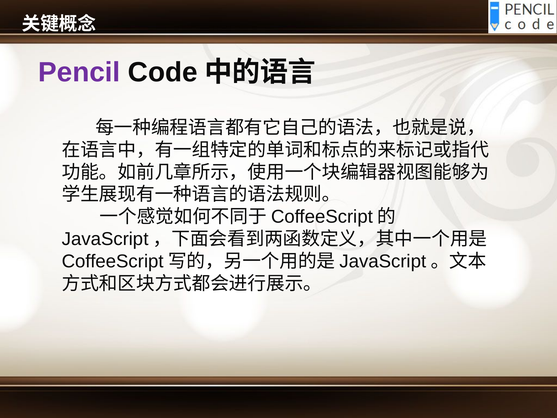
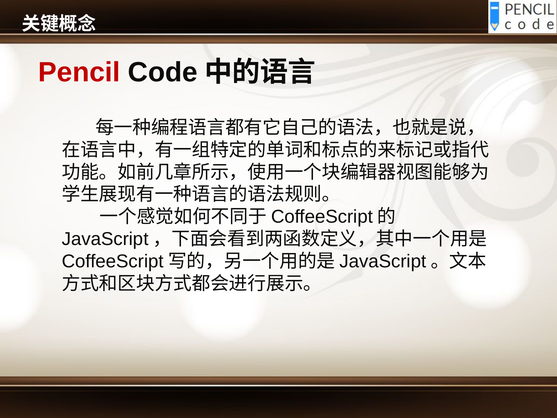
Pencil colour: purple -> red
